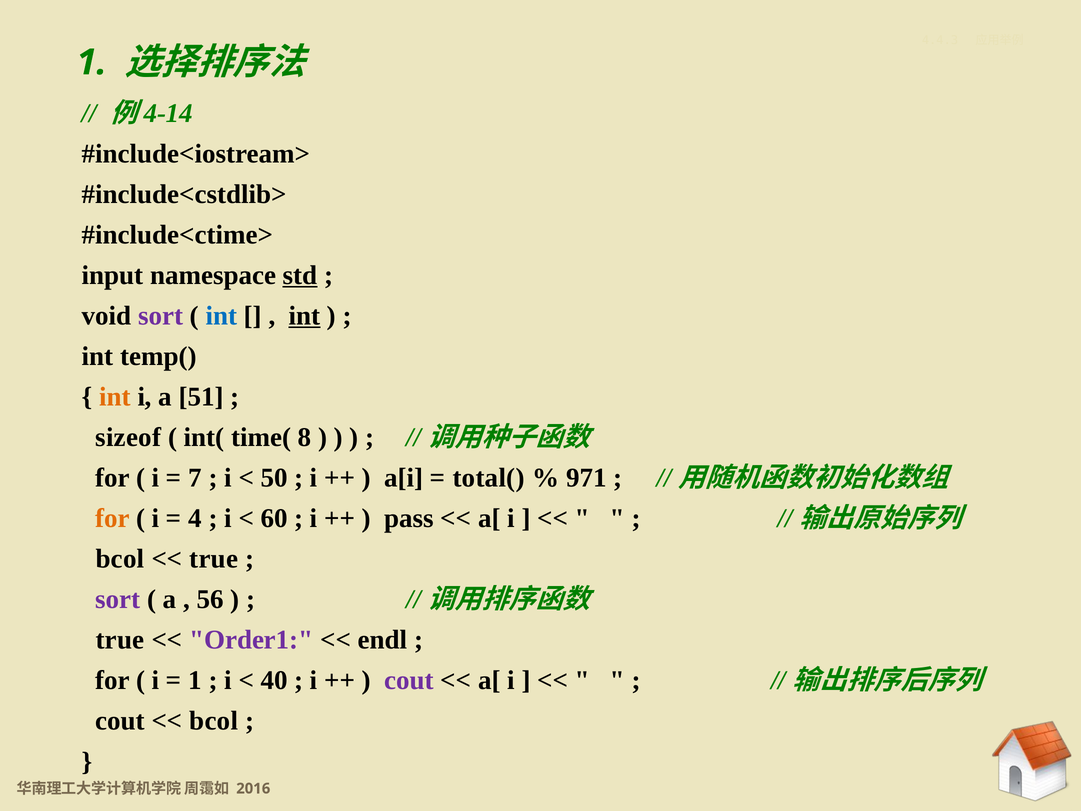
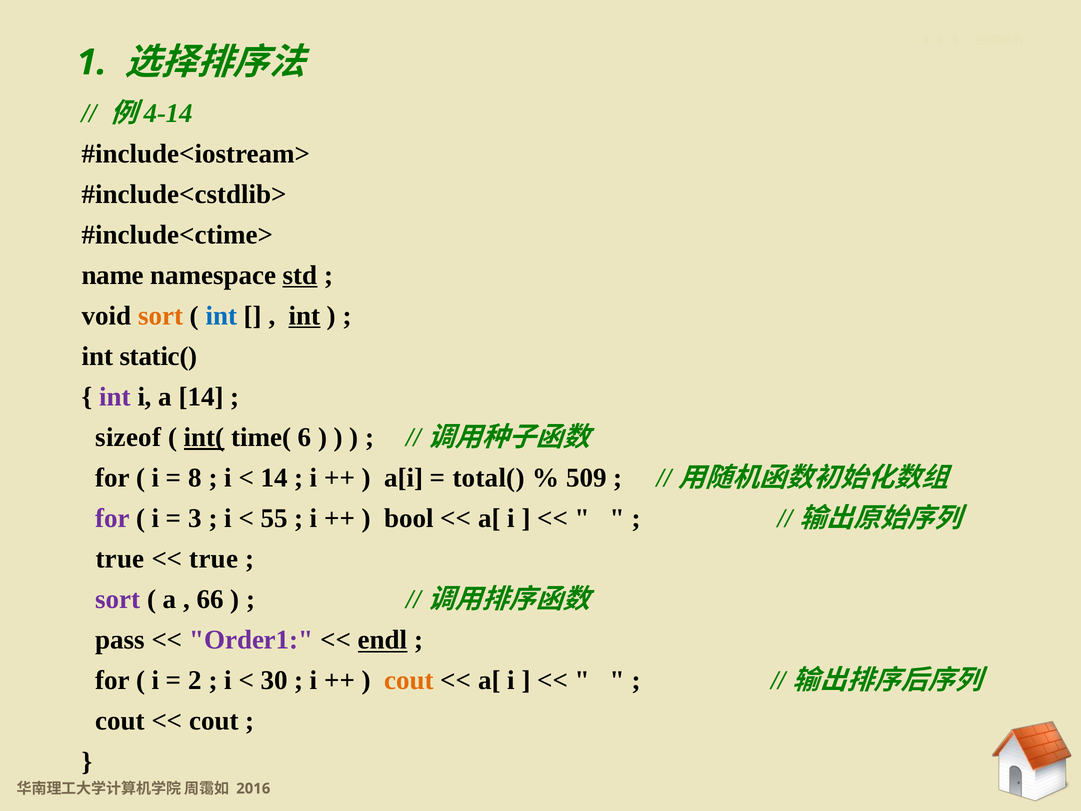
input: input -> name
sort at (161, 316) colour: purple -> orange
temp(: temp( -> static(
int at (115, 397) colour: orange -> purple
a 51: 51 -> 14
int( underline: none -> present
8: 8 -> 6
7: 7 -> 8
50 at (274, 478): 50 -> 14
971: 971 -> 509
for at (113, 518) colour: orange -> purple
4: 4 -> 3
60: 60 -> 55
pass: pass -> bool
bcol at (120, 559): bcol -> true
56: 56 -> 66
true at (120, 640): true -> pass
endl underline: none -> present
1 at (195, 680): 1 -> 2
40: 40 -> 30
cout at (409, 680) colour: purple -> orange
bcol at (214, 721): bcol -> cout
